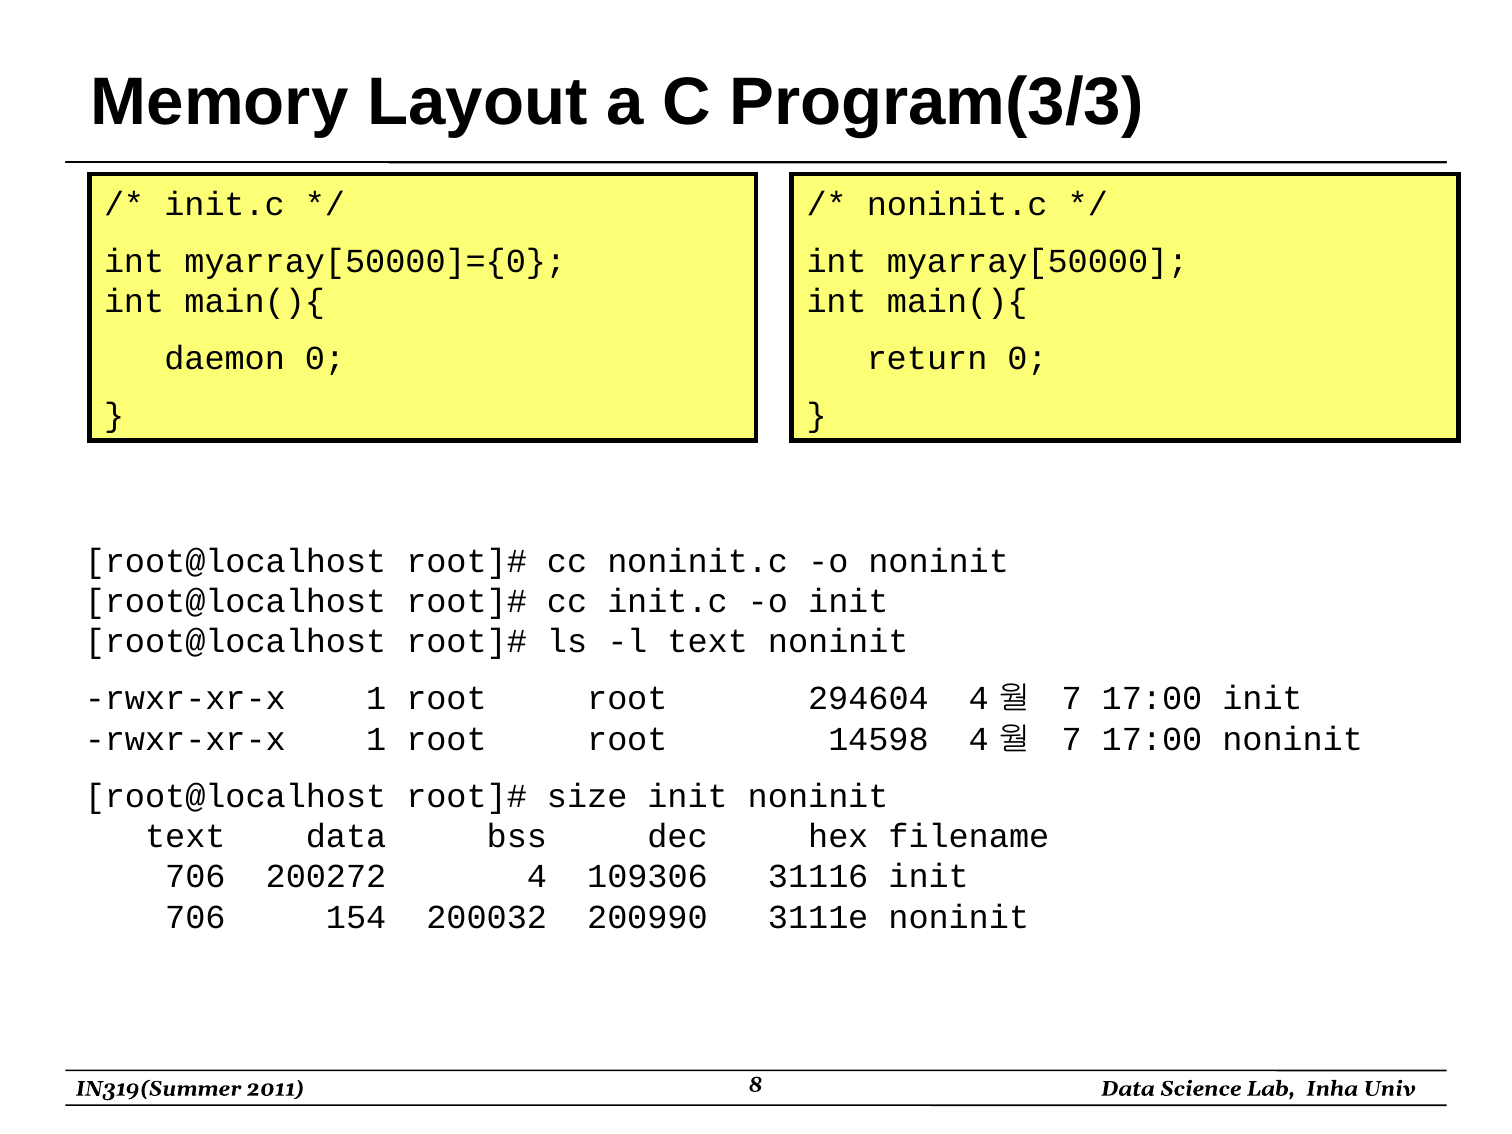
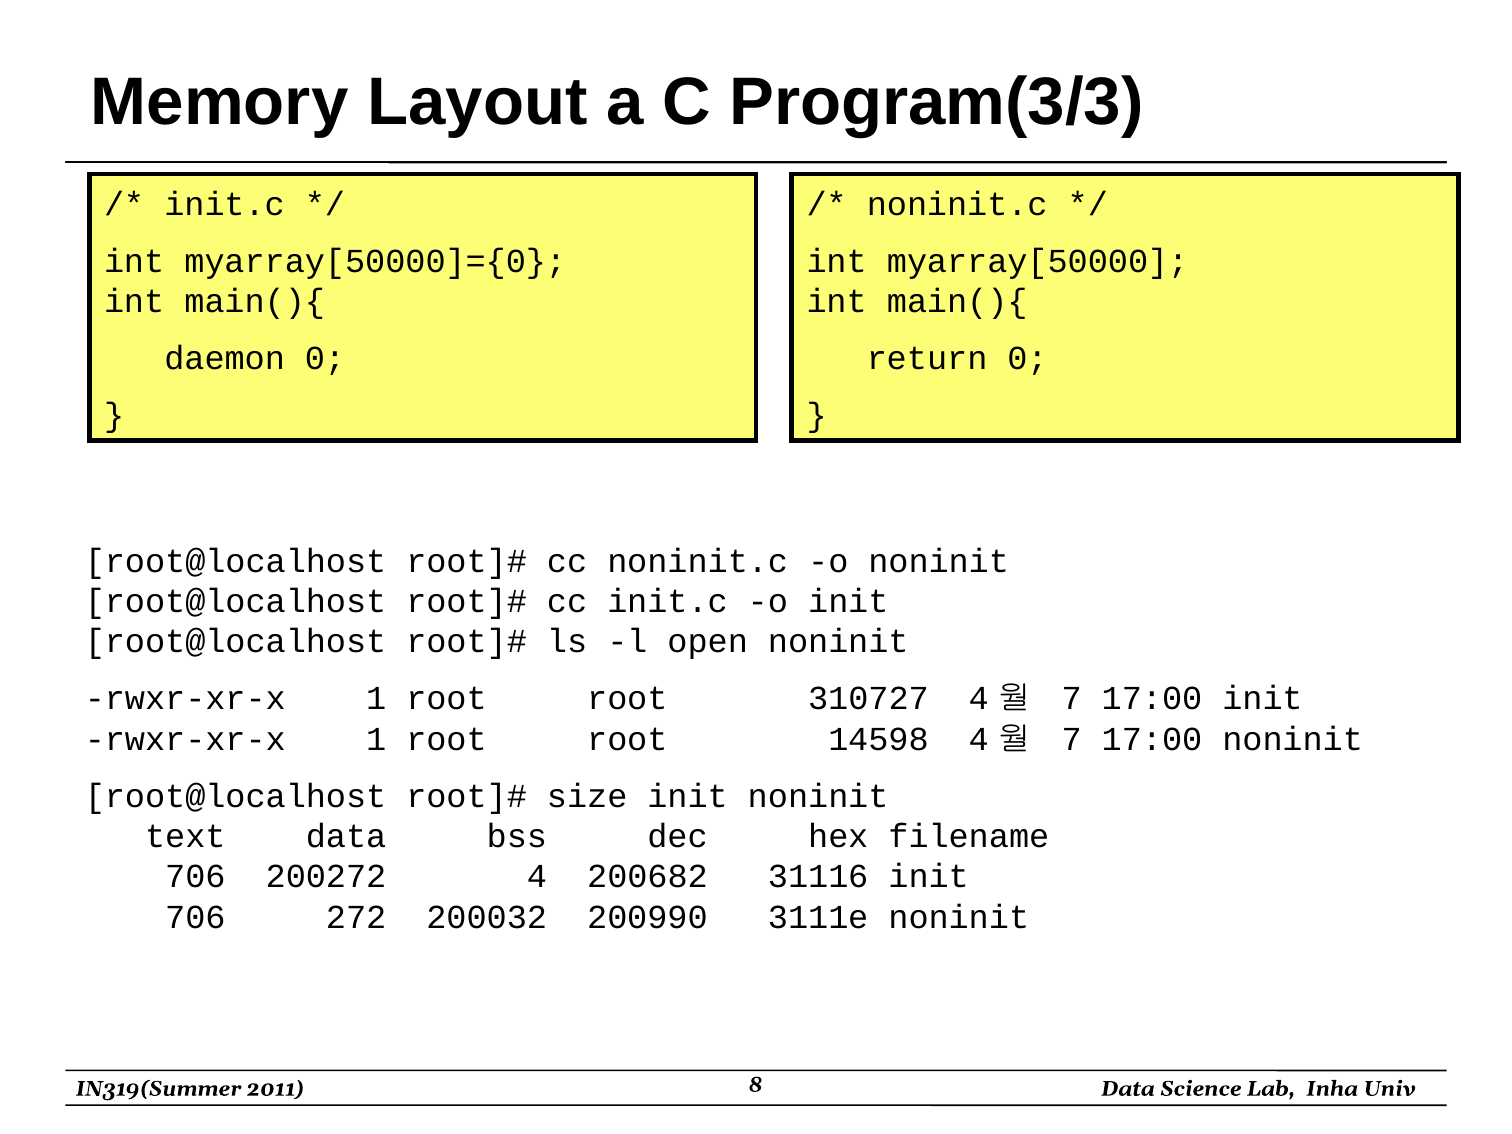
l text: text -> open
294604: 294604 -> 310727
109306: 109306 -> 200682
154: 154 -> 272
